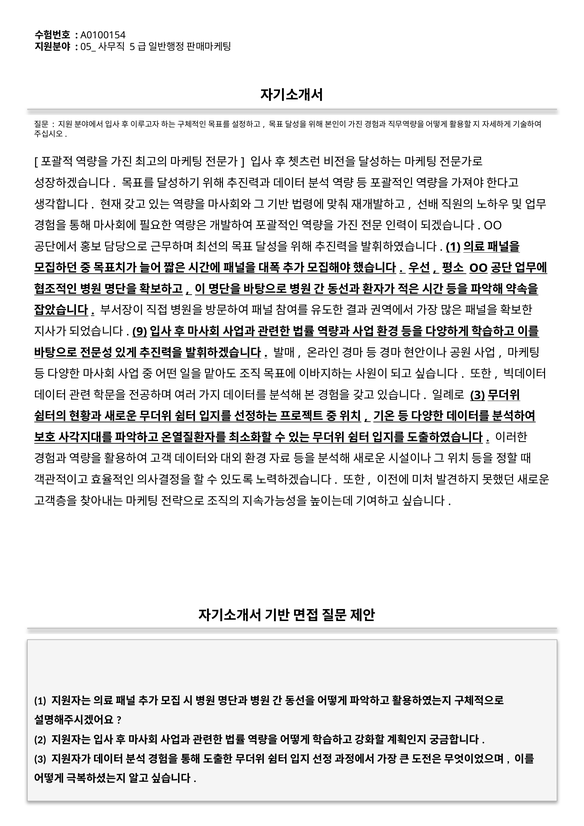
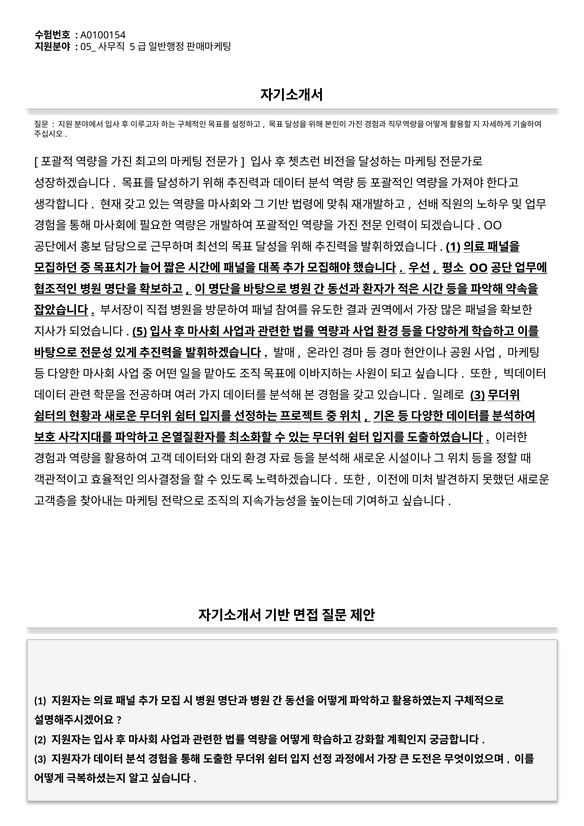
9: 9 -> 5
